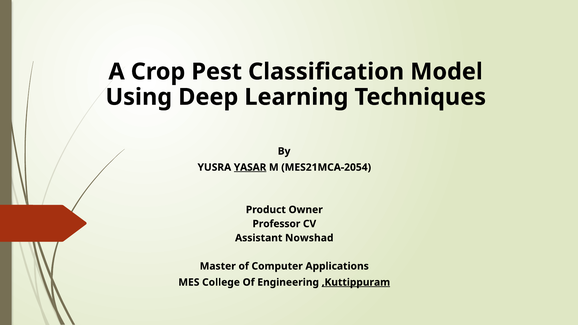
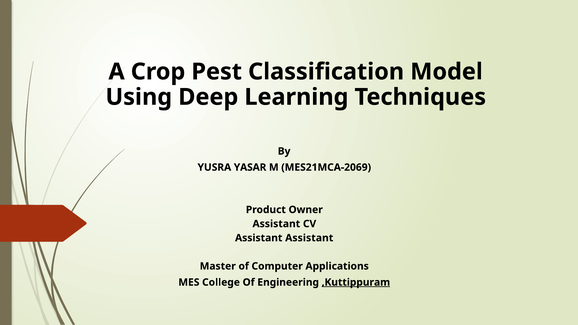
YASAR underline: present -> none
MES21MCA-2054: MES21MCA-2054 -> MES21MCA-2069
Professor at (276, 224): Professor -> Assistant
Assistant Nowshad: Nowshad -> Assistant
